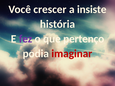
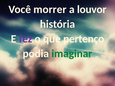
crescer: crescer -> morrer
insiste: insiste -> louvor
imaginar colour: red -> green
